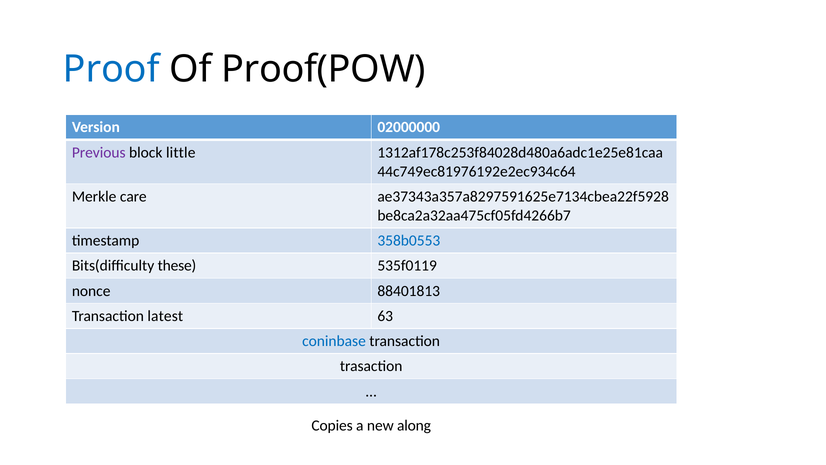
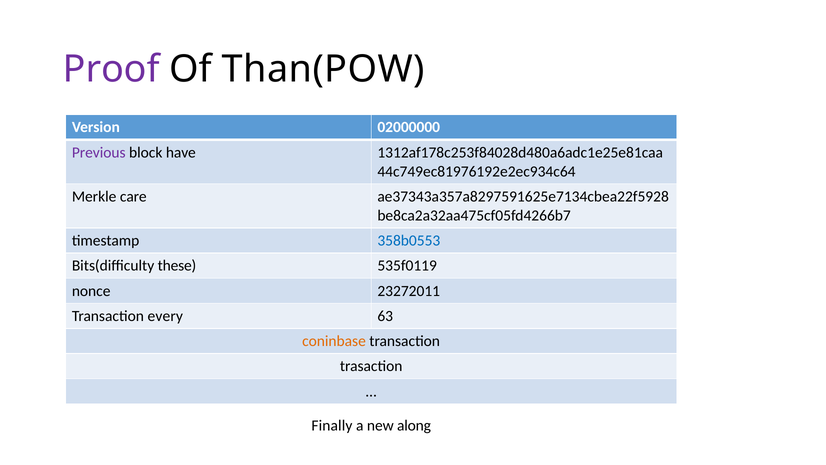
Proof colour: blue -> purple
Proof(POW: Proof(POW -> Than(POW
little: little -> have
88401813: 88401813 -> 23272011
latest: latest -> every
coninbase colour: blue -> orange
Copies: Copies -> Finally
